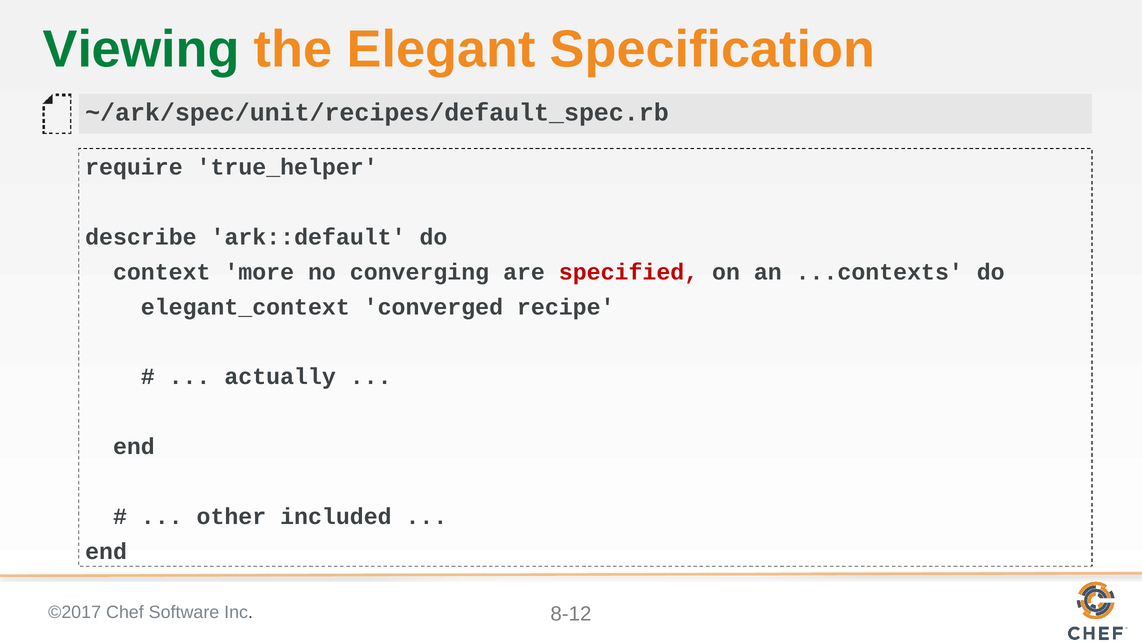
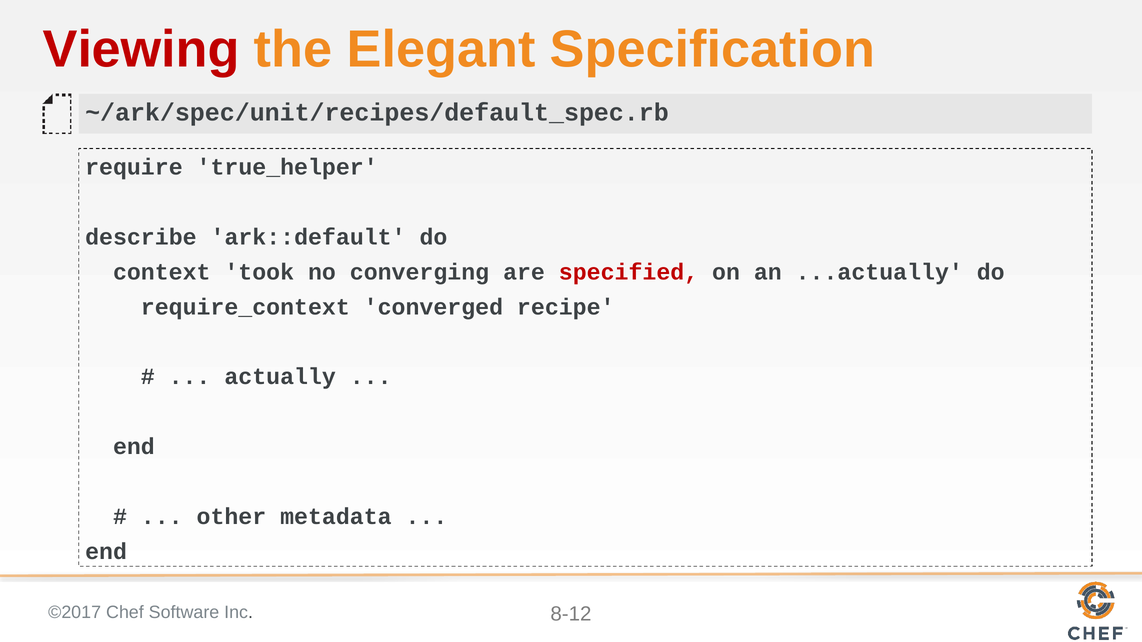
Viewing colour: green -> red
more: more -> took
...contexts: ...contexts -> ...actually
elegant_context: elegant_context -> require_context
included: included -> metadata
